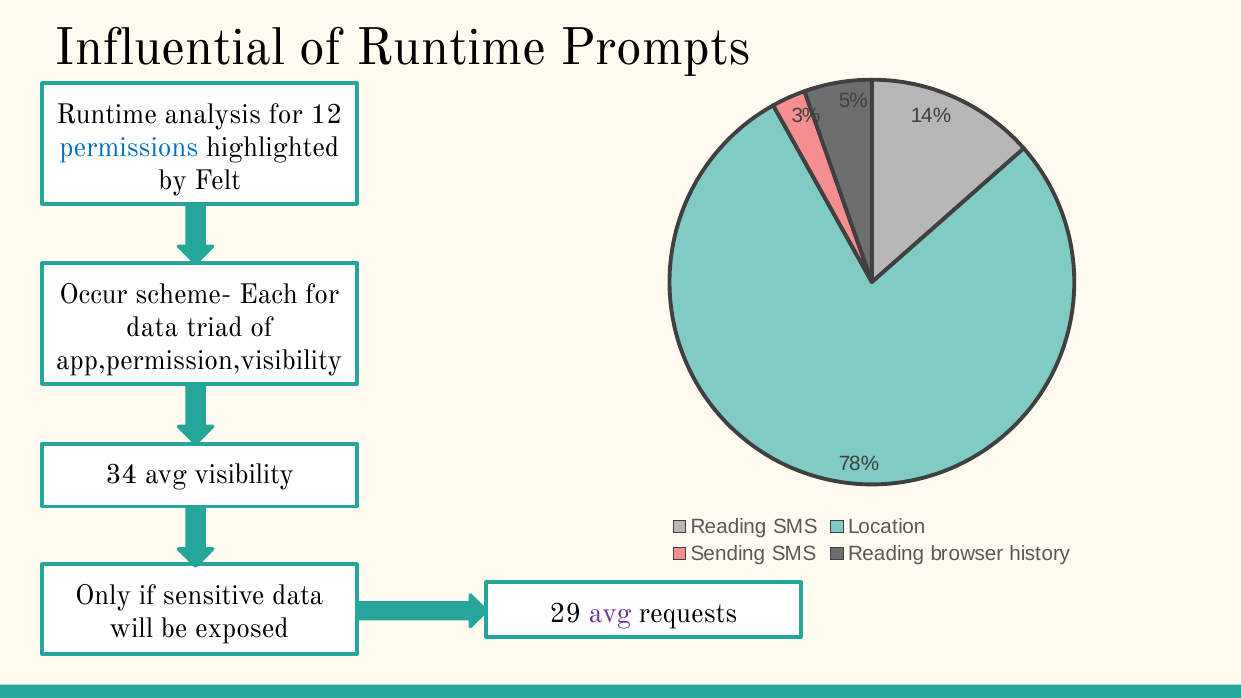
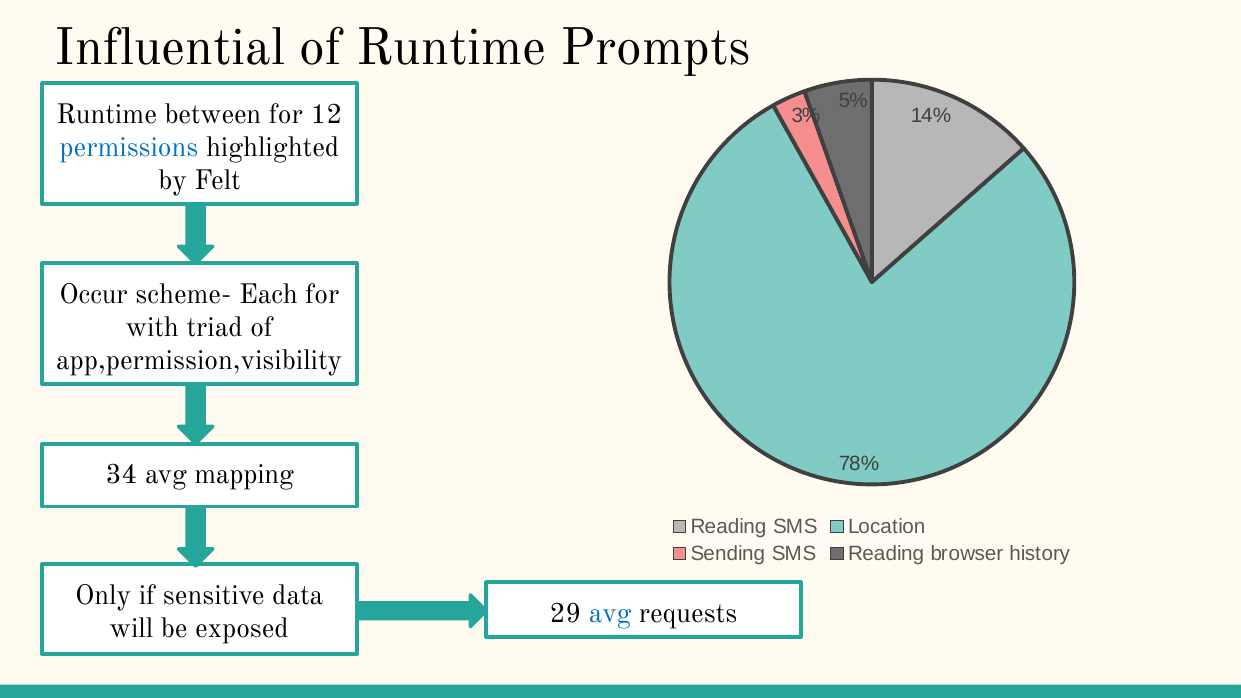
analysis: analysis -> between
data at (152, 327): data -> with
visibility: visibility -> mapping
avg at (610, 613) colour: purple -> blue
